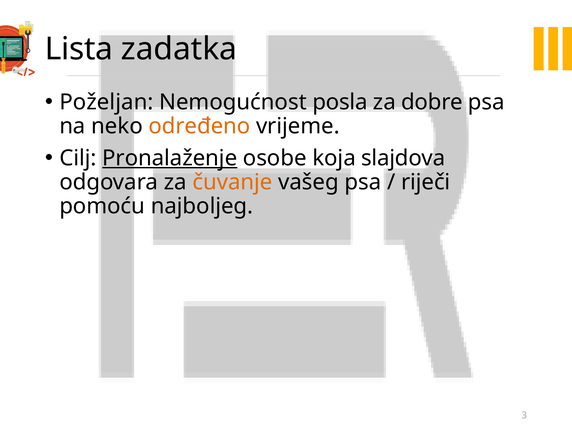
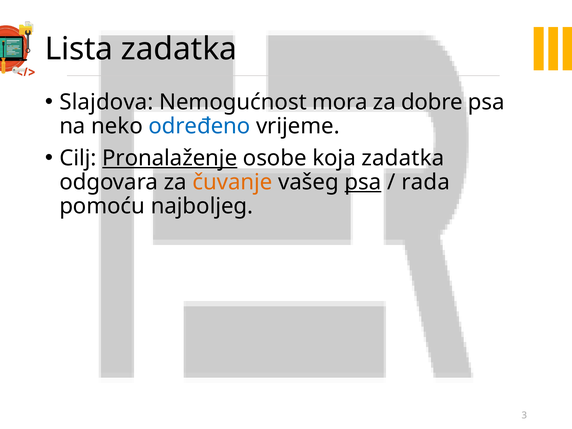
Poželjan: Poželjan -> Slajdova
posla: posla -> mora
određeno colour: orange -> blue
koja slajdova: slajdova -> zadatka
psa at (363, 182) underline: none -> present
riječi: riječi -> rada
